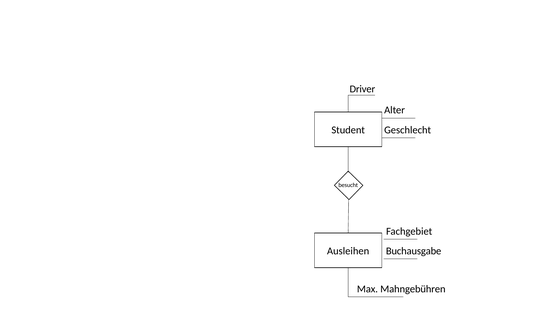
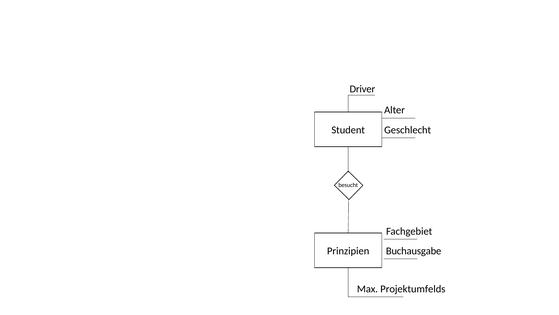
Ausleihen: Ausleihen -> Prinzipien
Mahngebühren: Mahngebühren -> Projektumfelds
